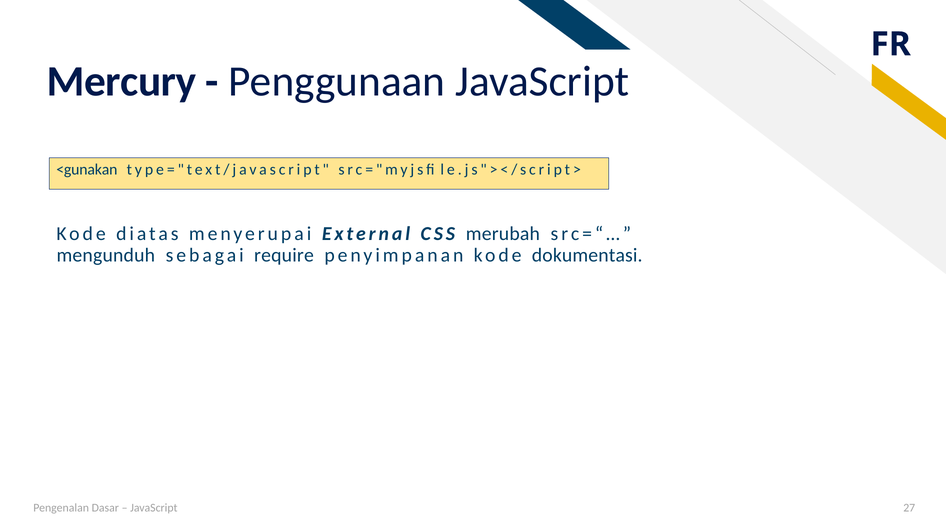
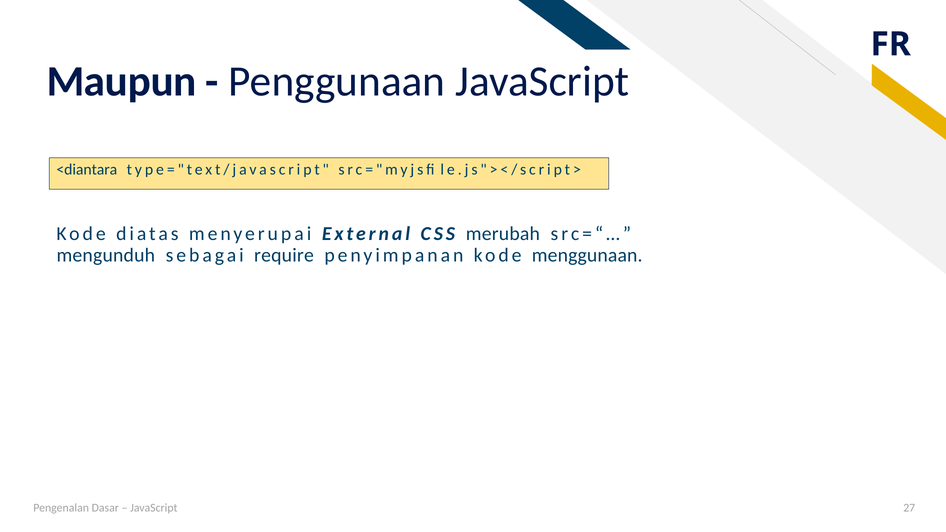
Mercury: Mercury -> Maupun
<gunakan: <gunakan -> <diantara
dokumentasi: dokumentasi -> menggunaan
